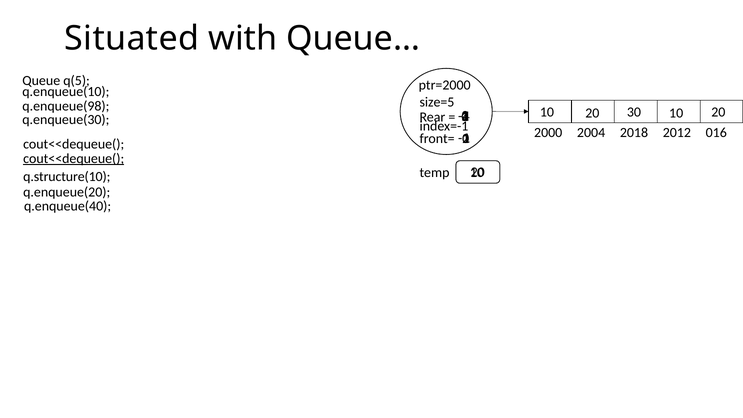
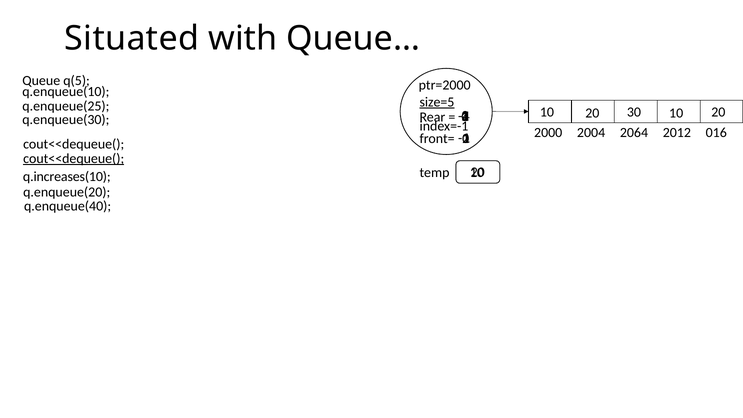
size=5 underline: none -> present
q.enqueue(98: q.enqueue(98 -> q.enqueue(25
2018: 2018 -> 2064
q.structure(10: q.structure(10 -> q.increases(10
